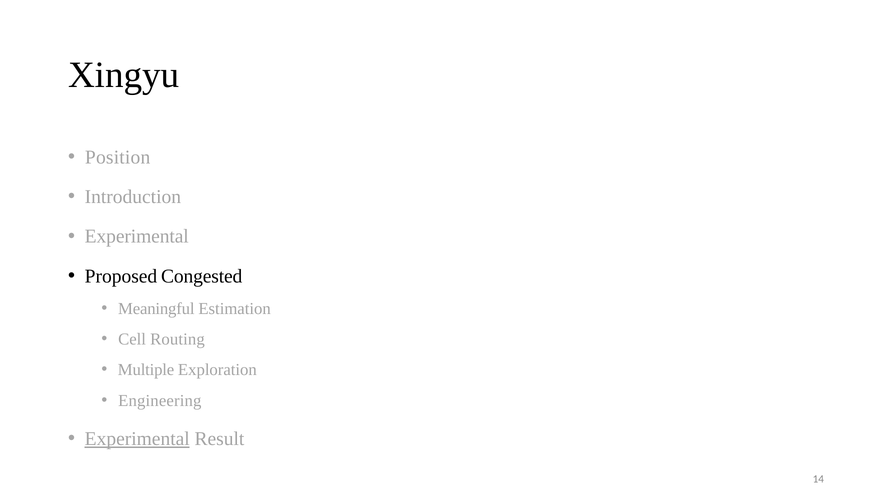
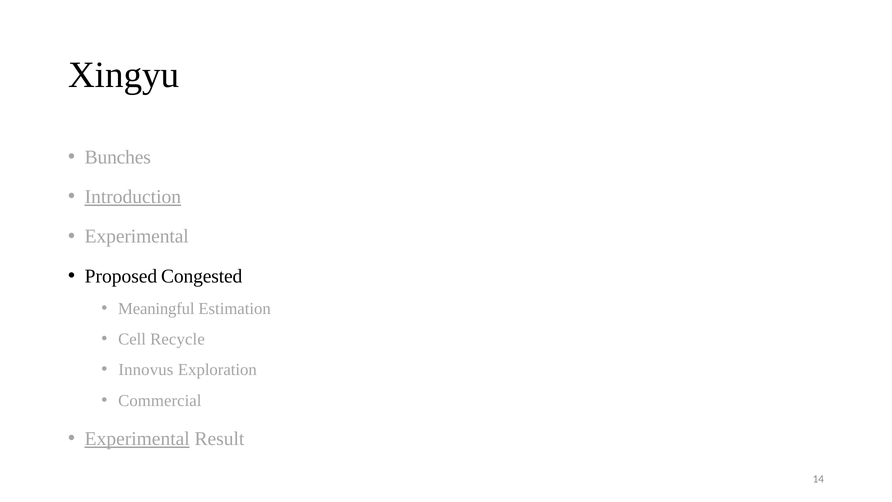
Position: Position -> Bunches
Introduction underline: none -> present
Routing: Routing -> Recycle
Multiple: Multiple -> Innovus
Engineering: Engineering -> Commercial
